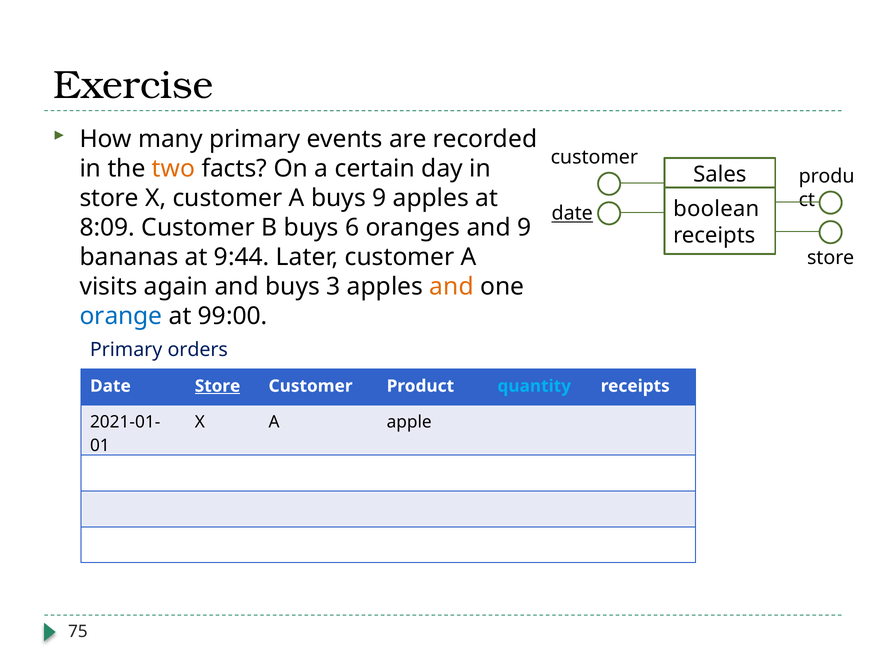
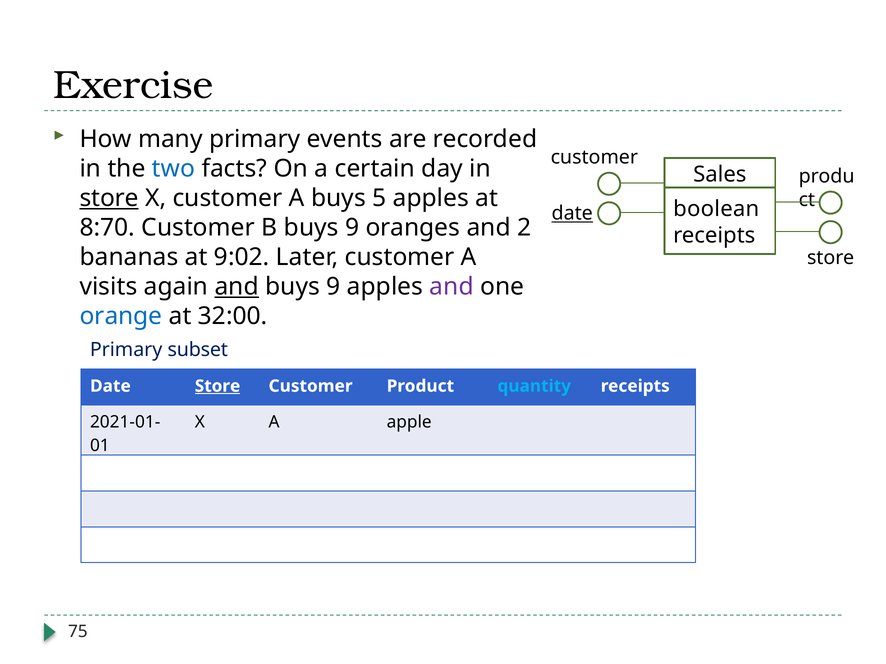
two colour: orange -> blue
store at (109, 198) underline: none -> present
buys 9: 9 -> 5
8:09: 8:09 -> 8:70
B buys 6: 6 -> 9
and 9: 9 -> 2
9:44: 9:44 -> 9:02
and at (237, 287) underline: none -> present
3 at (333, 287): 3 -> 9
and at (452, 287) colour: orange -> purple
99:00: 99:00 -> 32:00
orders: orders -> subset
